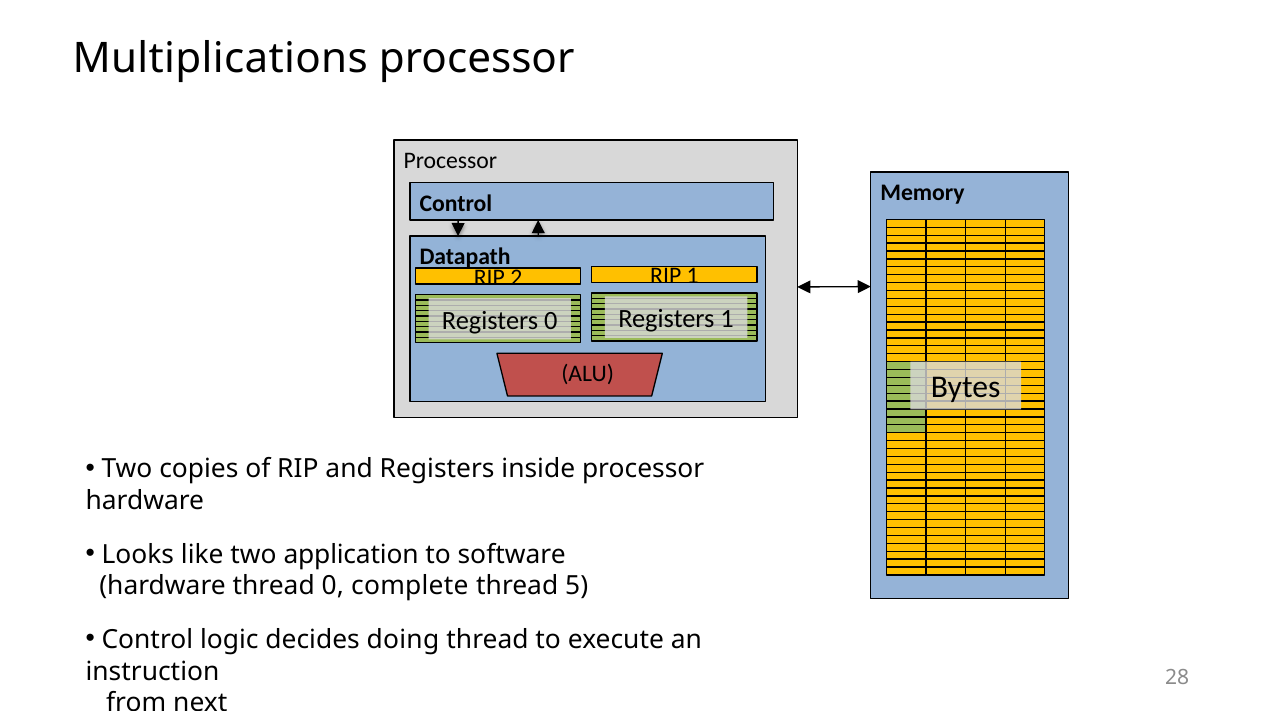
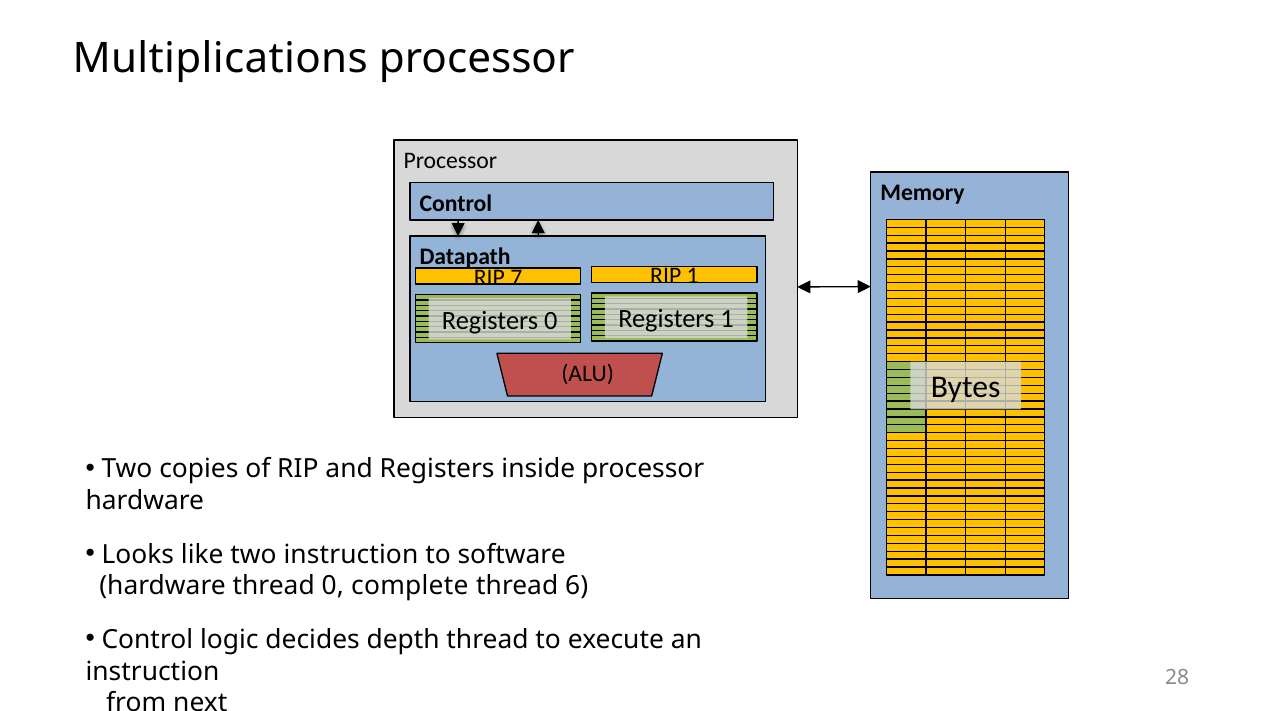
2: 2 -> 7
two application: application -> instruction
5: 5 -> 6
doing: doing -> depth
